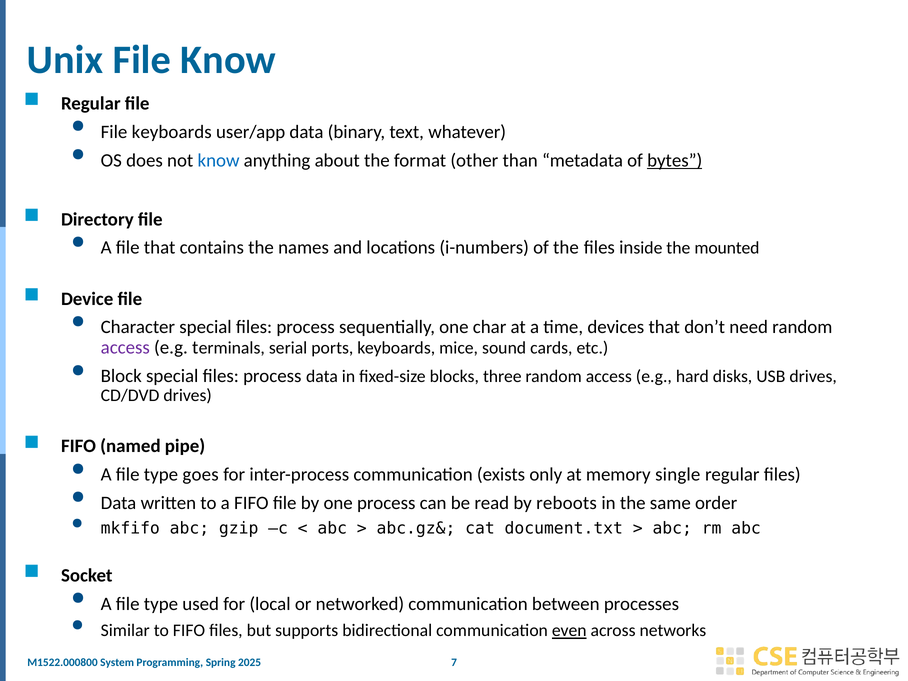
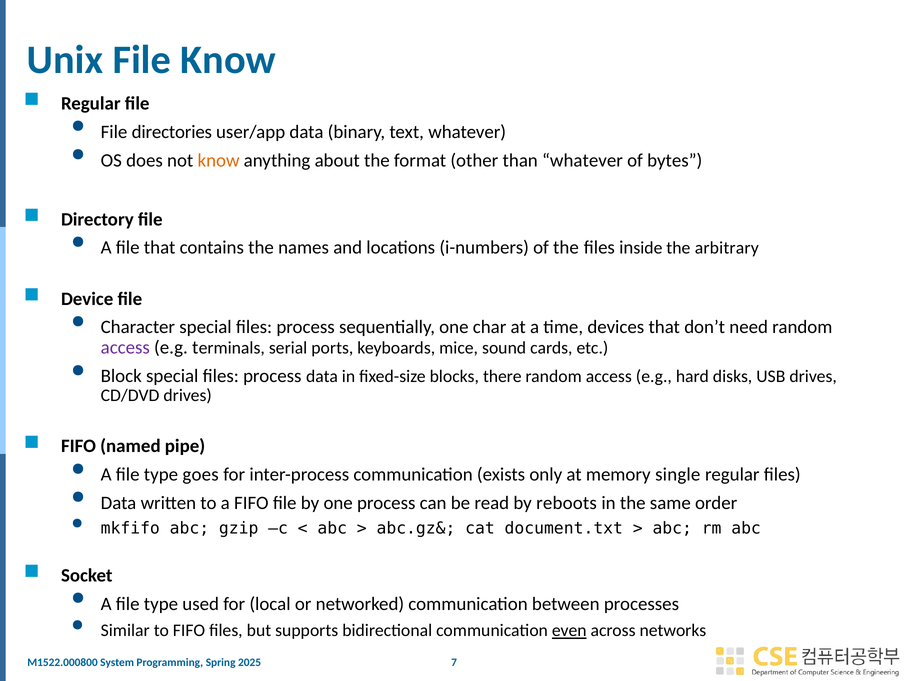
File keyboards: keyboards -> directories
know at (219, 160) colour: blue -> orange
than metadata: metadata -> whatever
bytes underline: present -> none
mounted: mounted -> arbitrary
three: three -> there
